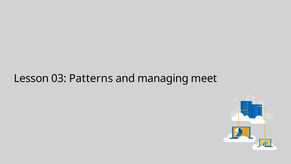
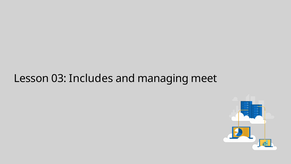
Patterns: Patterns -> Includes
